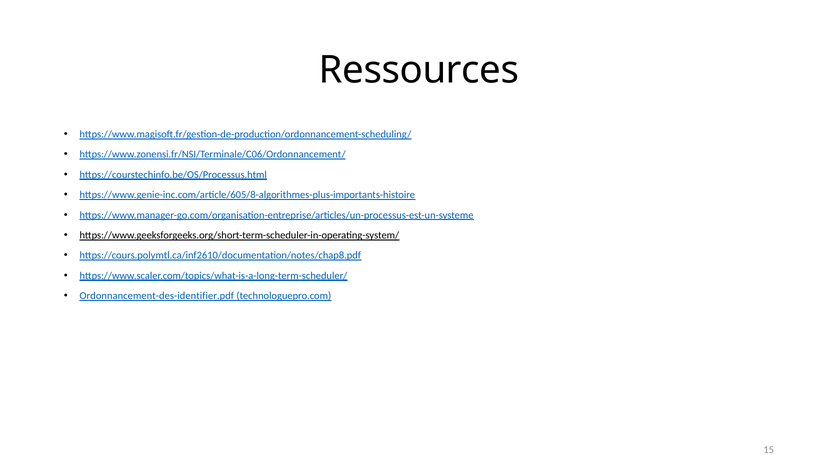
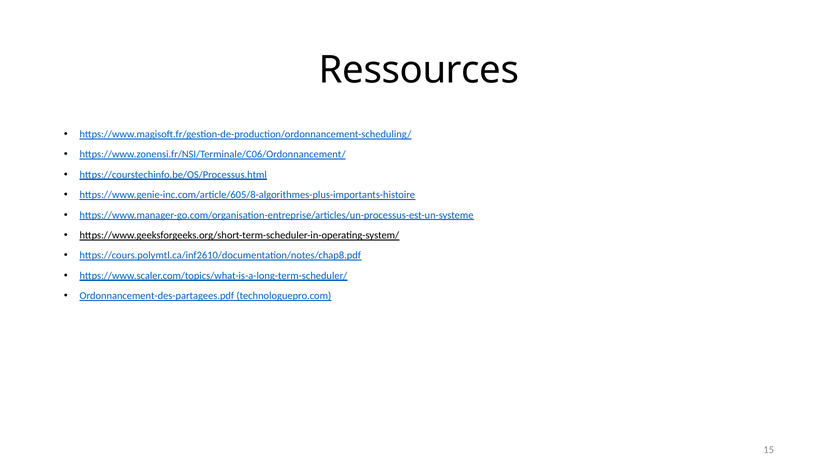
Ordonnancement-des-identifier.pdf: Ordonnancement-des-identifier.pdf -> Ordonnancement-des-partagees.pdf
